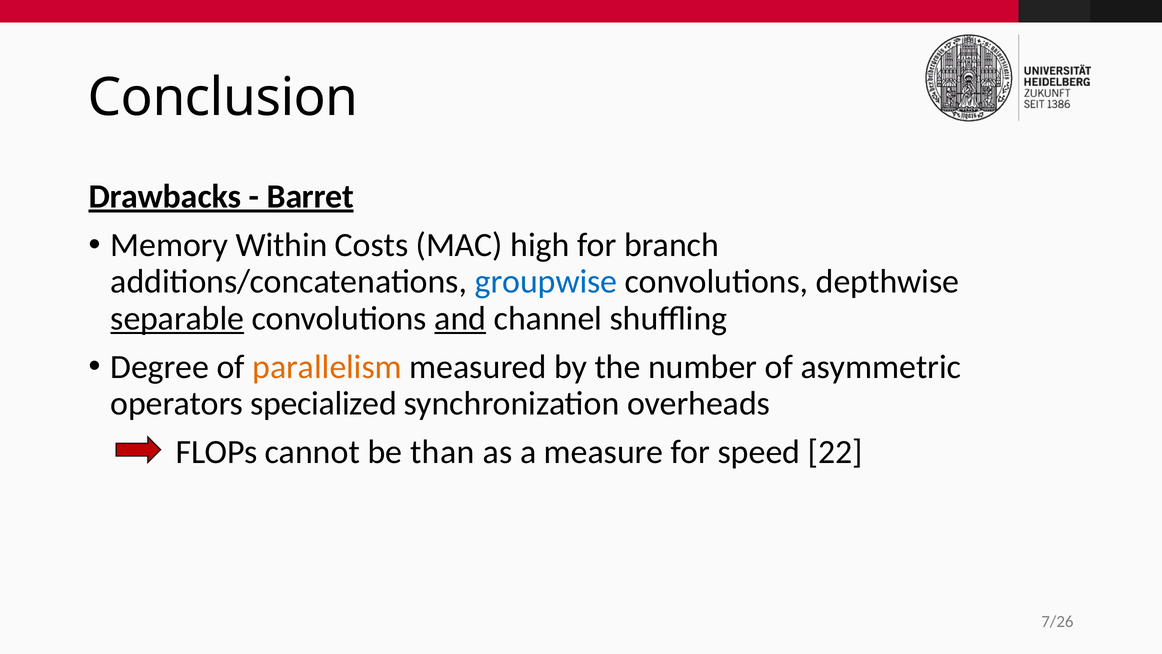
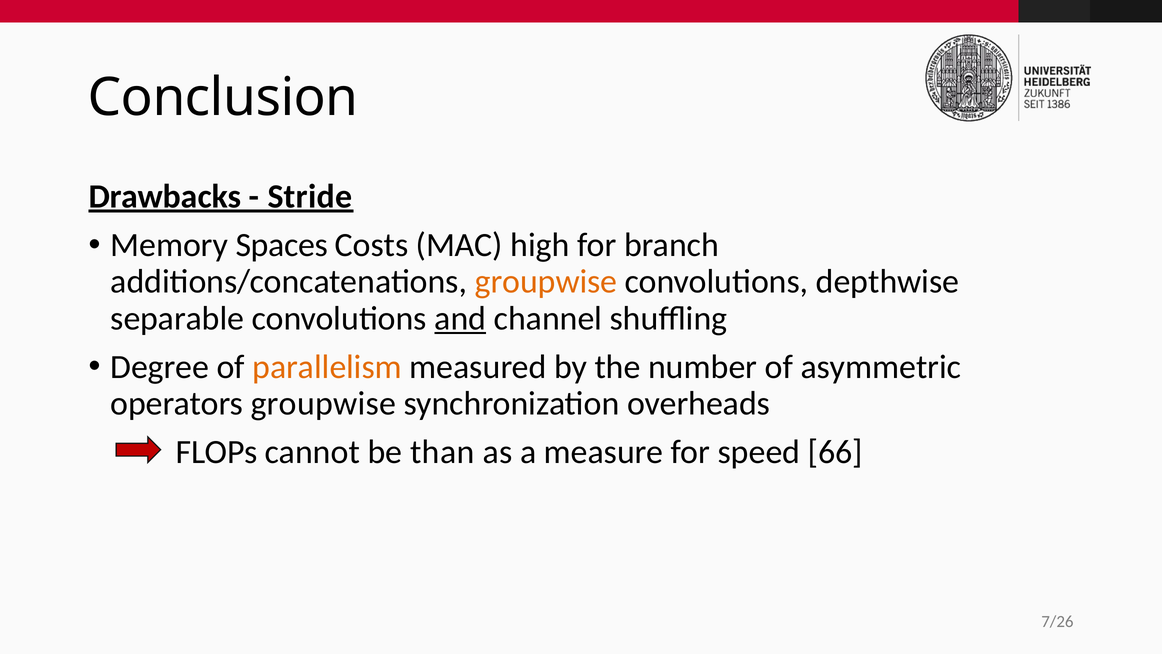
Barret: Barret -> Stride
Within: Within -> Spaces
groupwise at (546, 282) colour: blue -> orange
separable underline: present -> none
operators specialized: specialized -> groupwise
22: 22 -> 66
